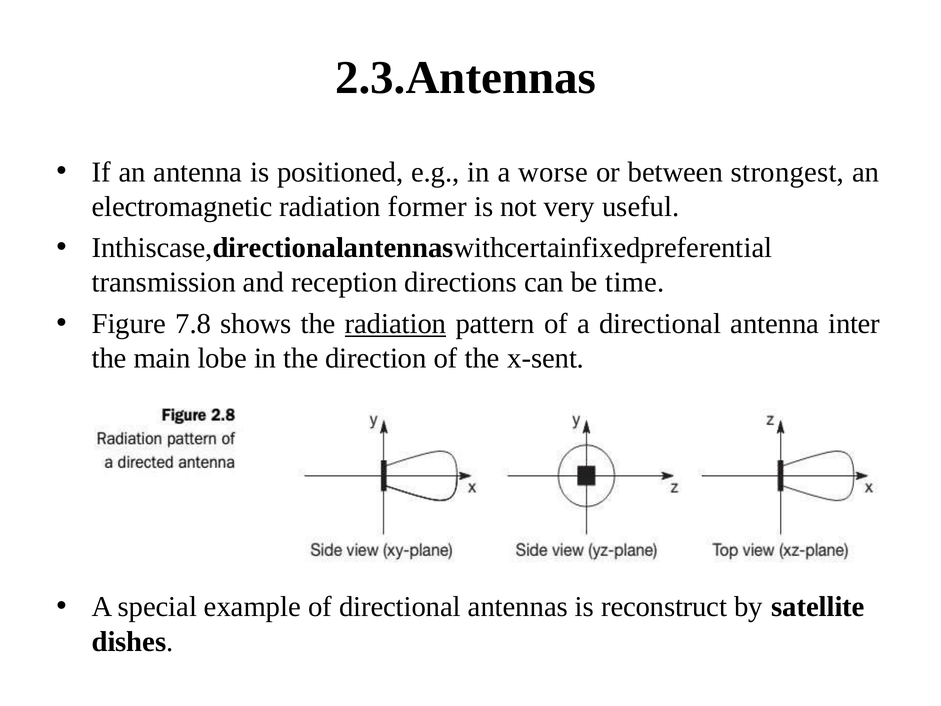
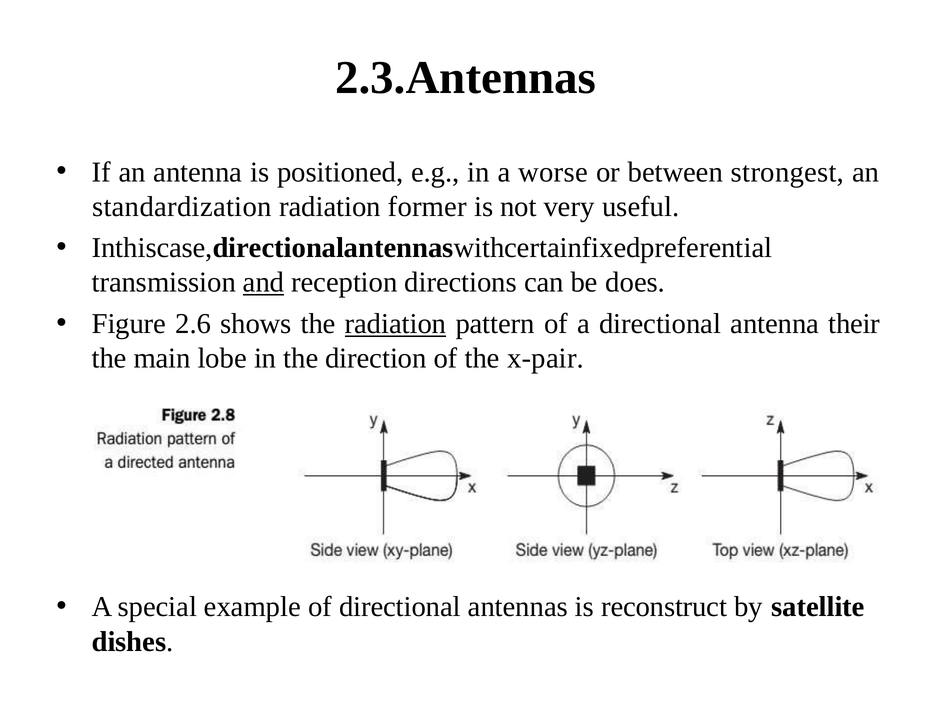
electromagnetic: electromagnetic -> standardization
and underline: none -> present
time: time -> does
7.8: 7.8 -> 2.6
inter: inter -> their
x-sent: x-sent -> x-pair
